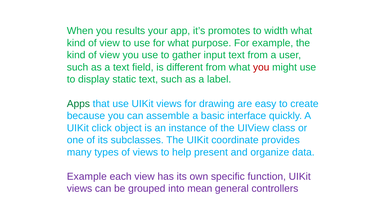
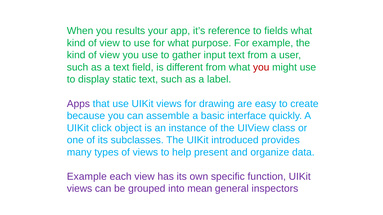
promotes: promotes -> reference
width: width -> fields
Apps colour: green -> purple
coordinate: coordinate -> introduced
controllers: controllers -> inspectors
